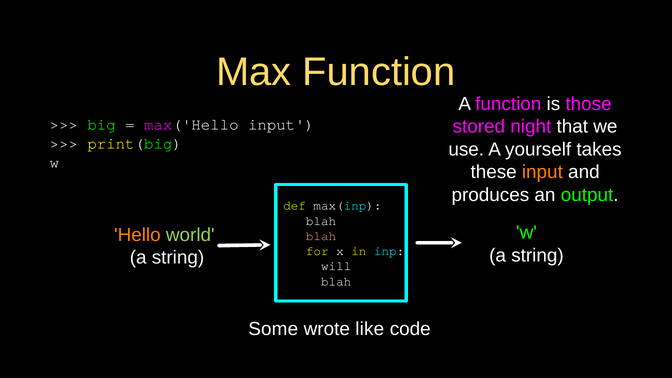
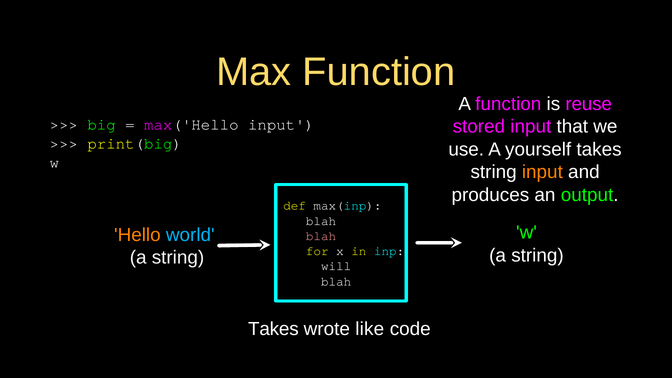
those: those -> reuse
stored night: night -> input
these at (494, 172): these -> string
world colour: light green -> light blue
Some at (273, 329): Some -> Takes
